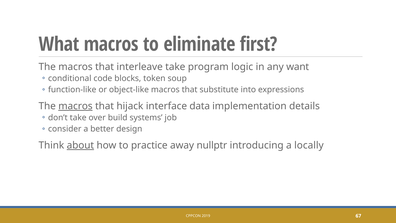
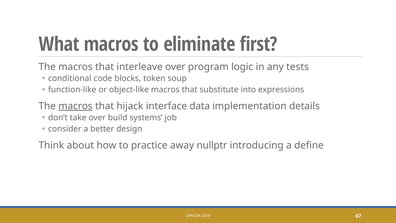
interleave take: take -> over
want: want -> tests
about underline: present -> none
locally: locally -> define
